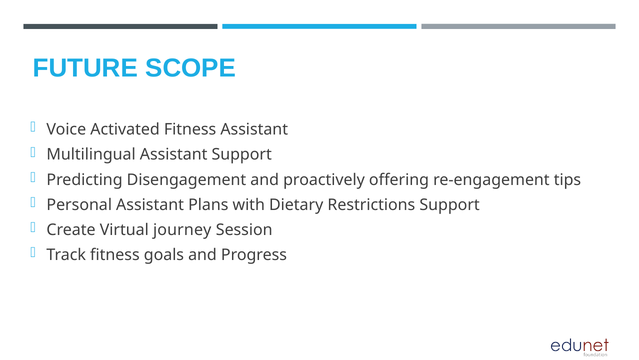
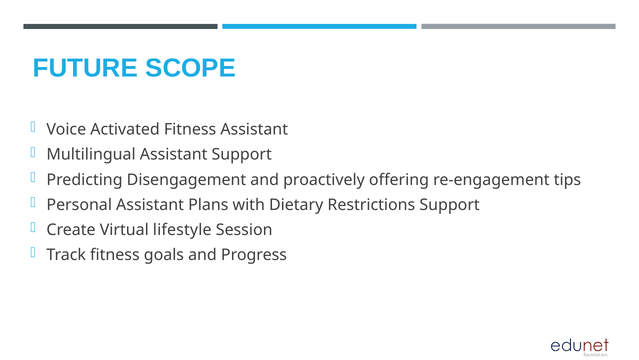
journey: journey -> lifestyle
